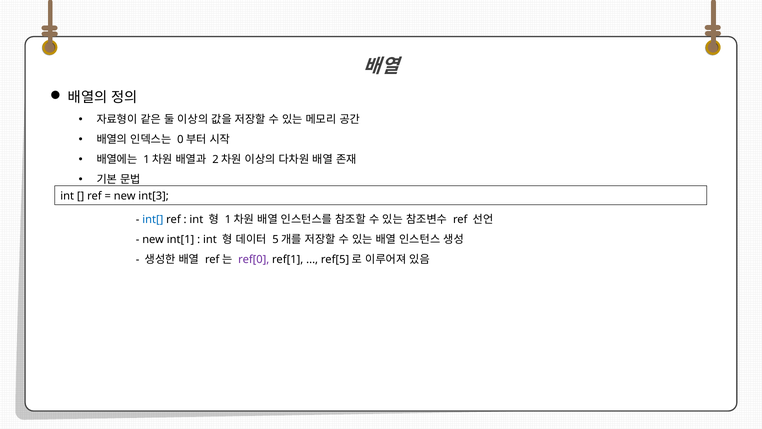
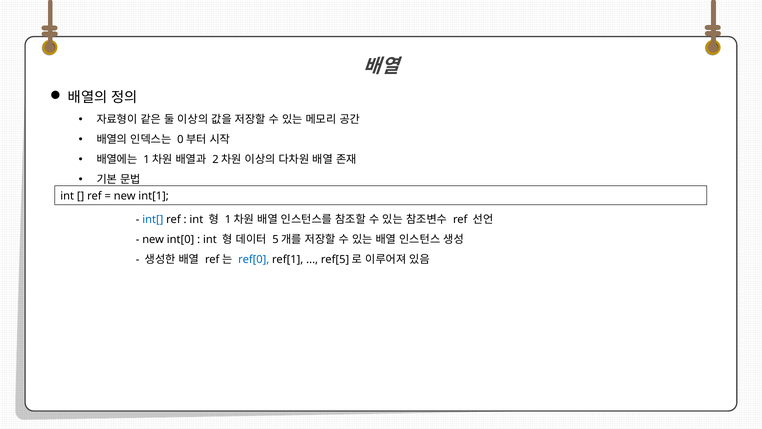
int[3: int[3 -> int[1
int[1: int[1 -> int[0
ref[0 colour: purple -> blue
